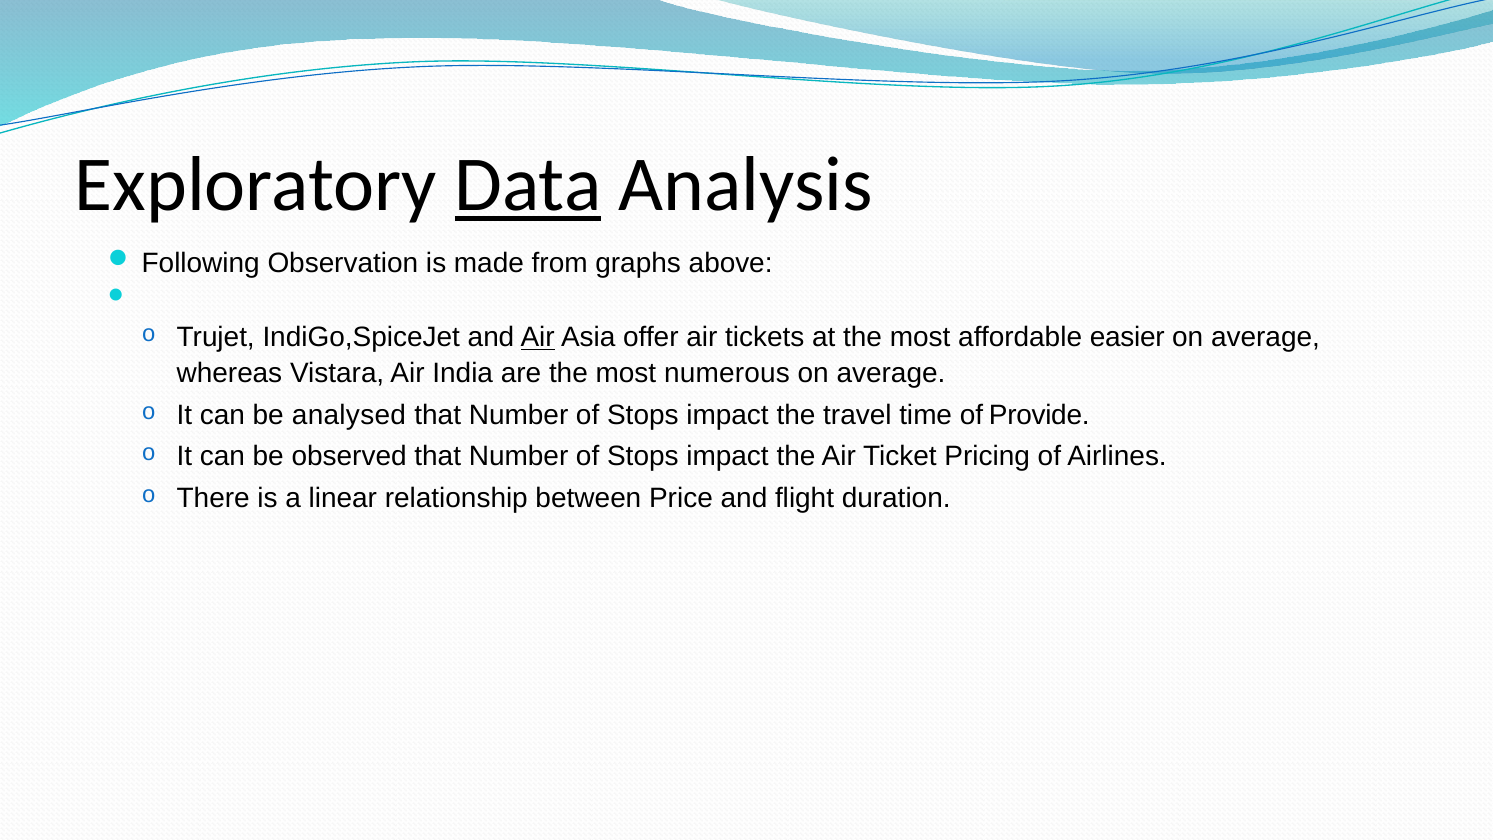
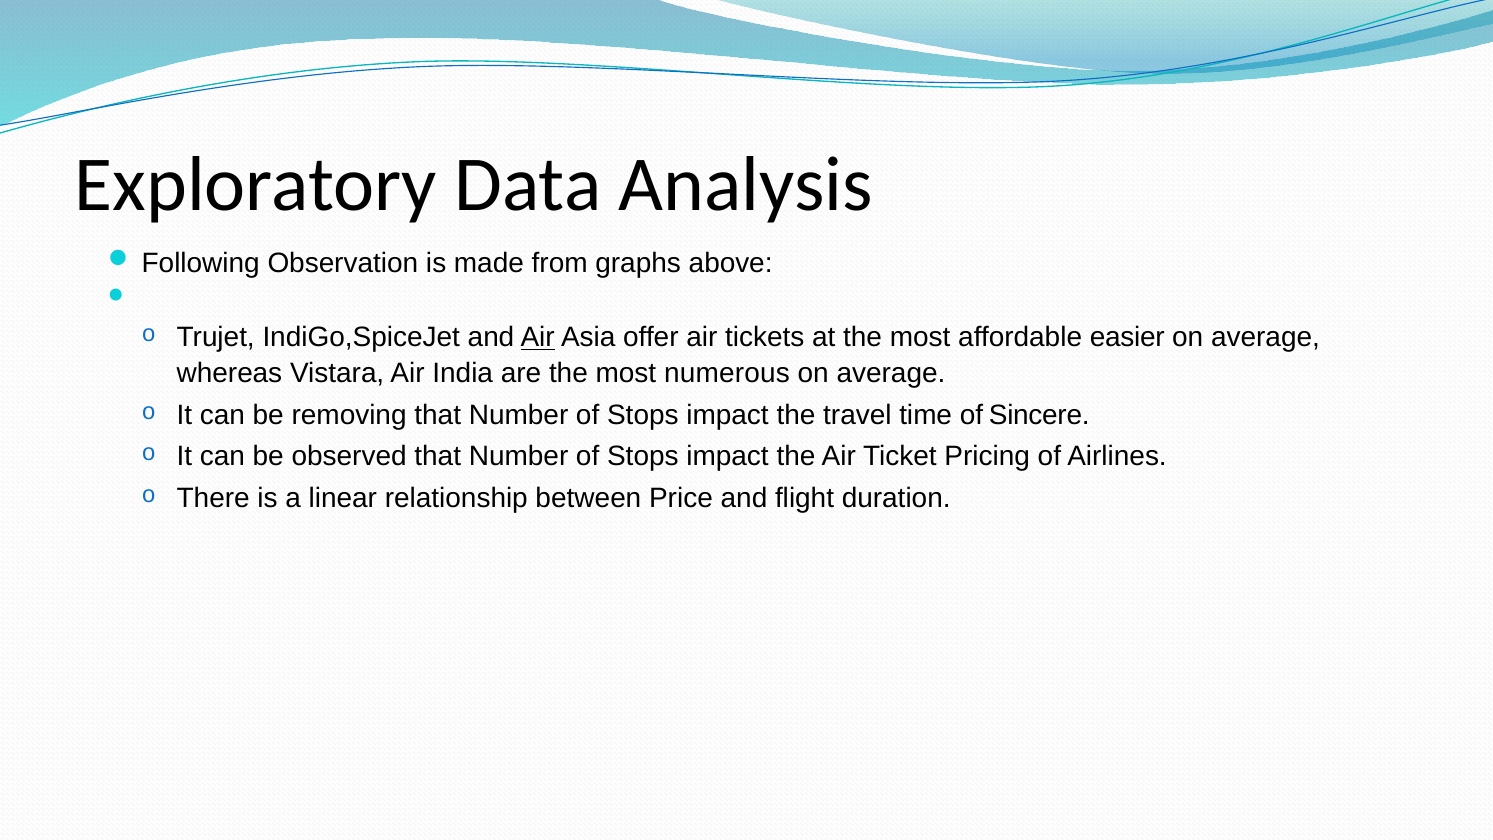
Data underline: present -> none
analysed: analysed -> removing
Provide: Provide -> Sincere
